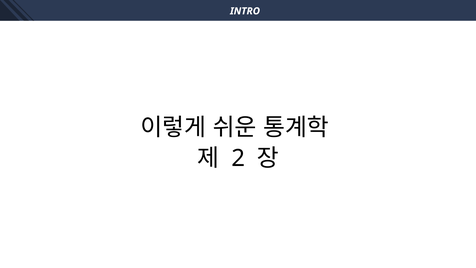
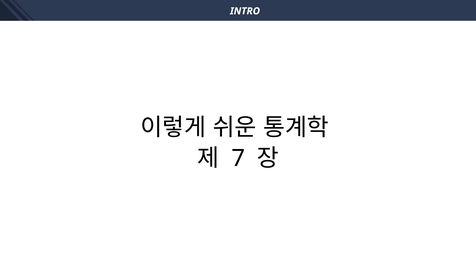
2: 2 -> 7
